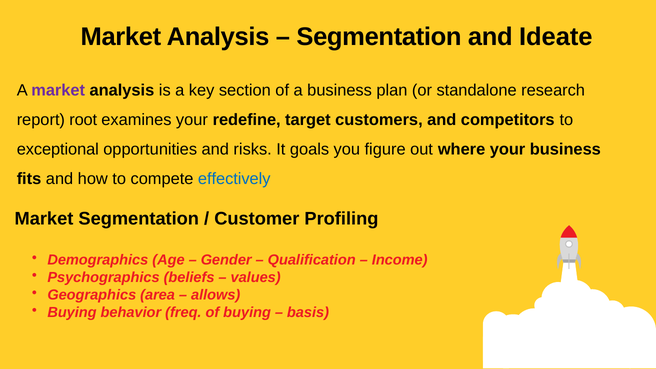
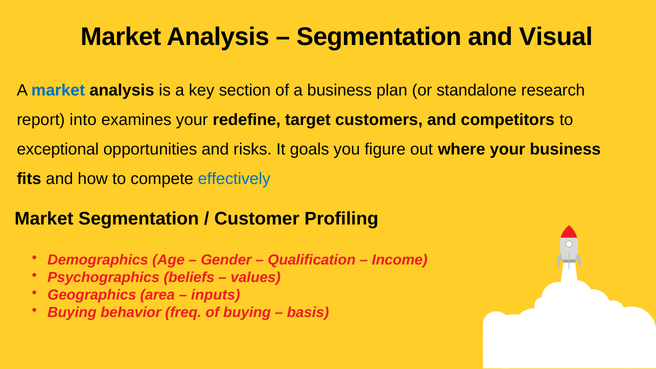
Ideate: Ideate -> Visual
market at (58, 90) colour: purple -> blue
root: root -> into
allows: allows -> inputs
